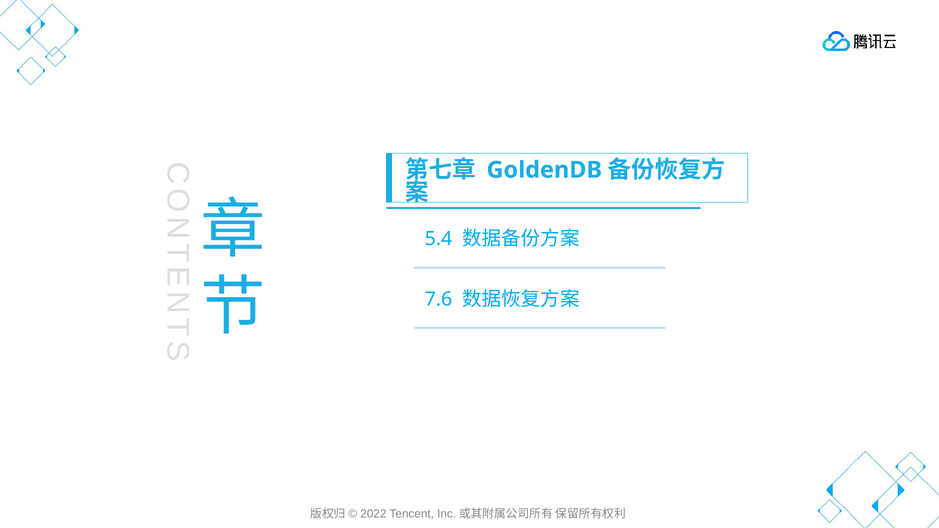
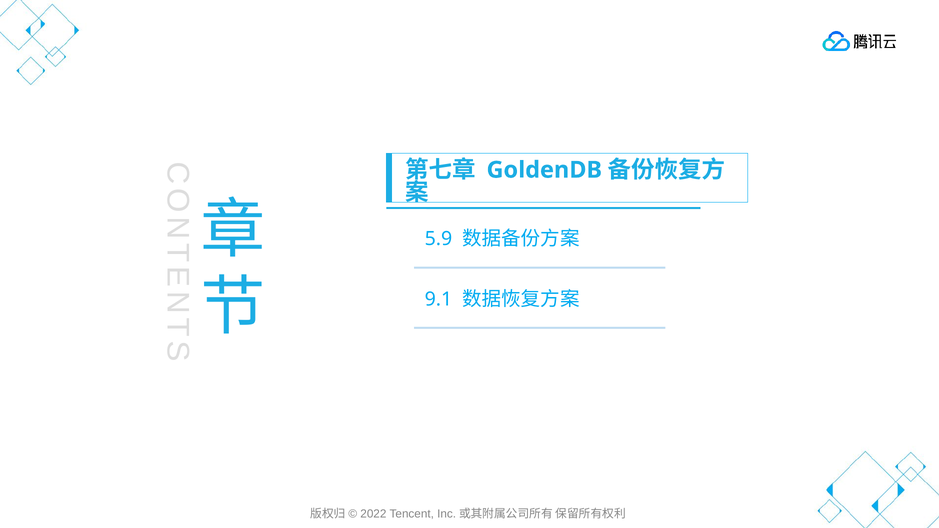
5.4: 5.4 -> 5.9
7.6: 7.6 -> 9.1
